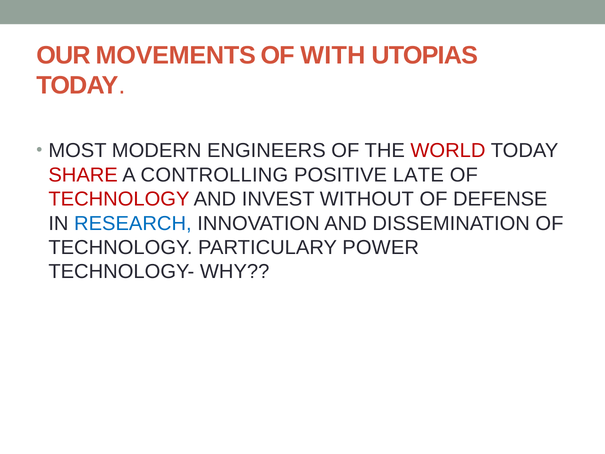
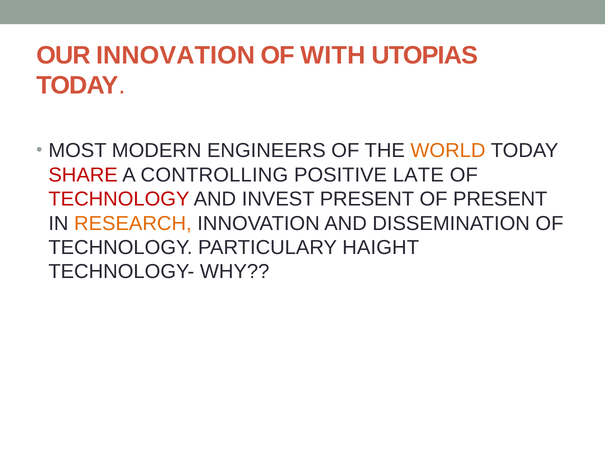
OUR MOVEMENTS: MOVEMENTS -> INNOVATION
WORLD colour: red -> orange
INVEST WITHOUT: WITHOUT -> PRESENT
OF DEFENSE: DEFENSE -> PRESENT
RESEARCH colour: blue -> orange
POWER: POWER -> HAIGHT
